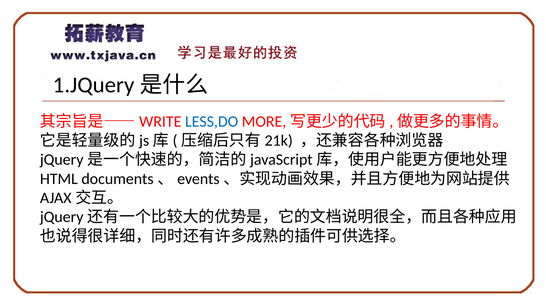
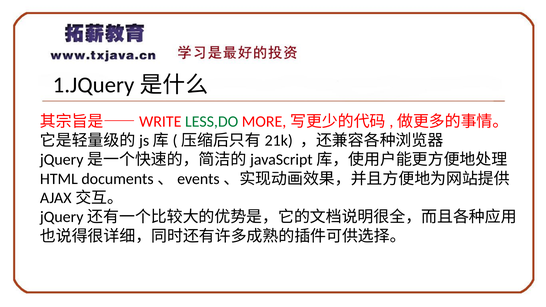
LESS,DO colour: blue -> green
